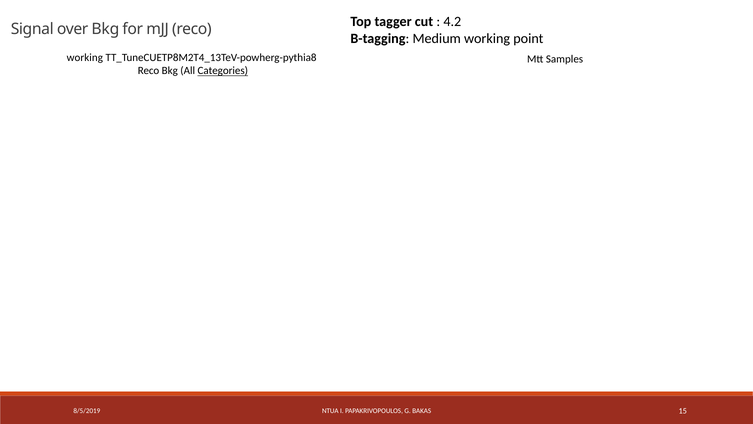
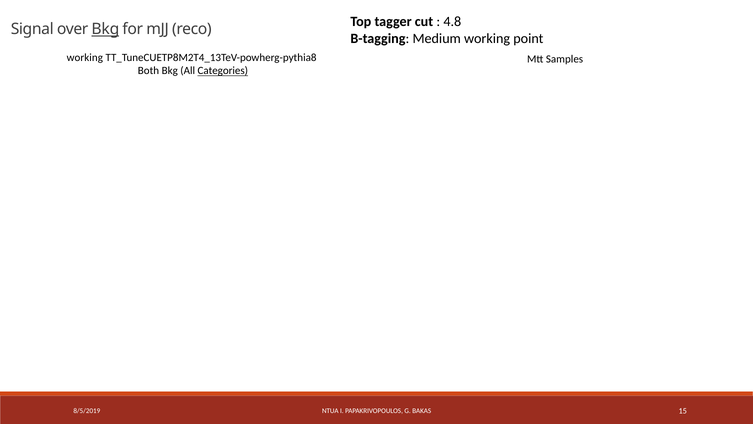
4.2: 4.2 -> 4.8
Bkg at (105, 29) underline: none -> present
Reco at (149, 71): Reco -> Both
